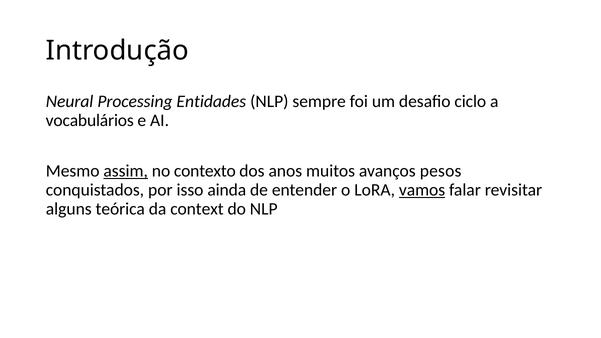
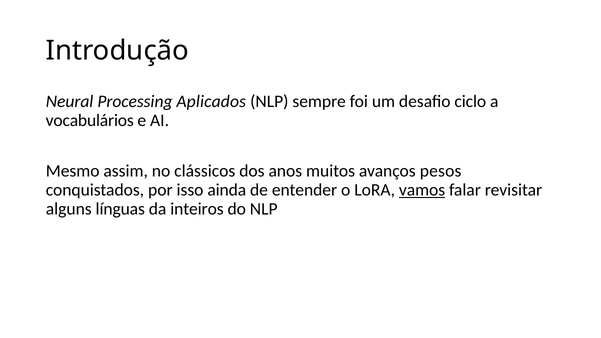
Entidades: Entidades -> Aplicados
assim underline: present -> none
contexto: contexto -> clássicos
teórica: teórica -> línguas
context: context -> inteiros
